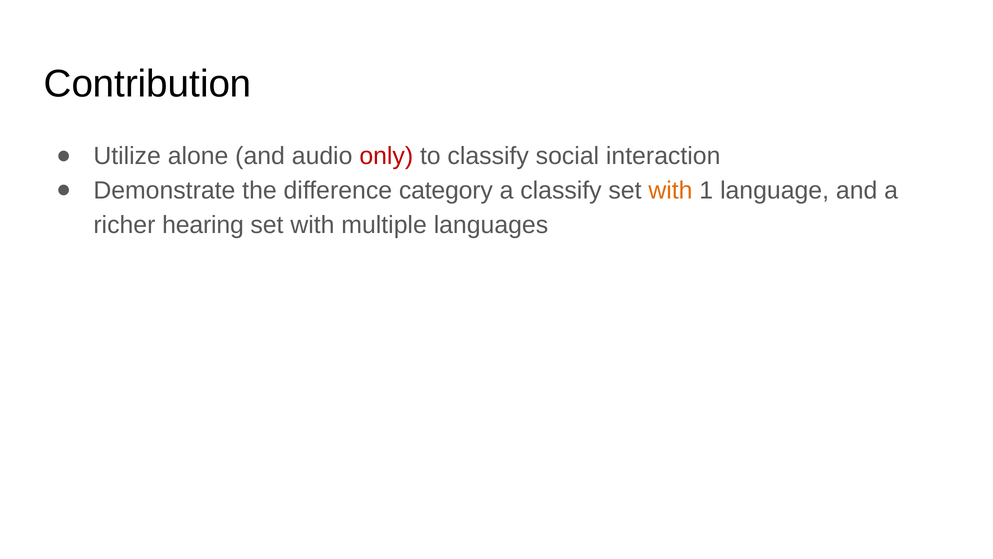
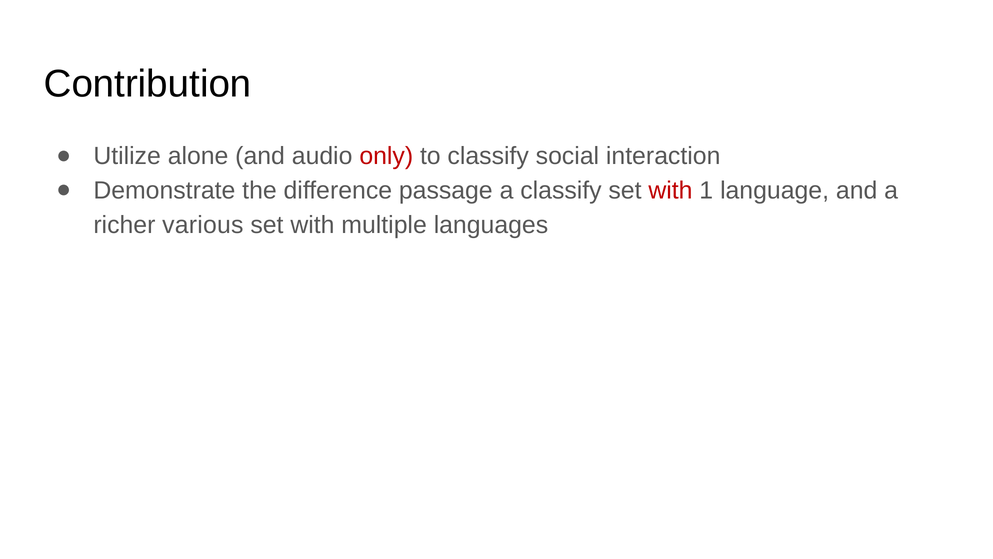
category: category -> passage
with at (670, 190) colour: orange -> red
hearing: hearing -> various
